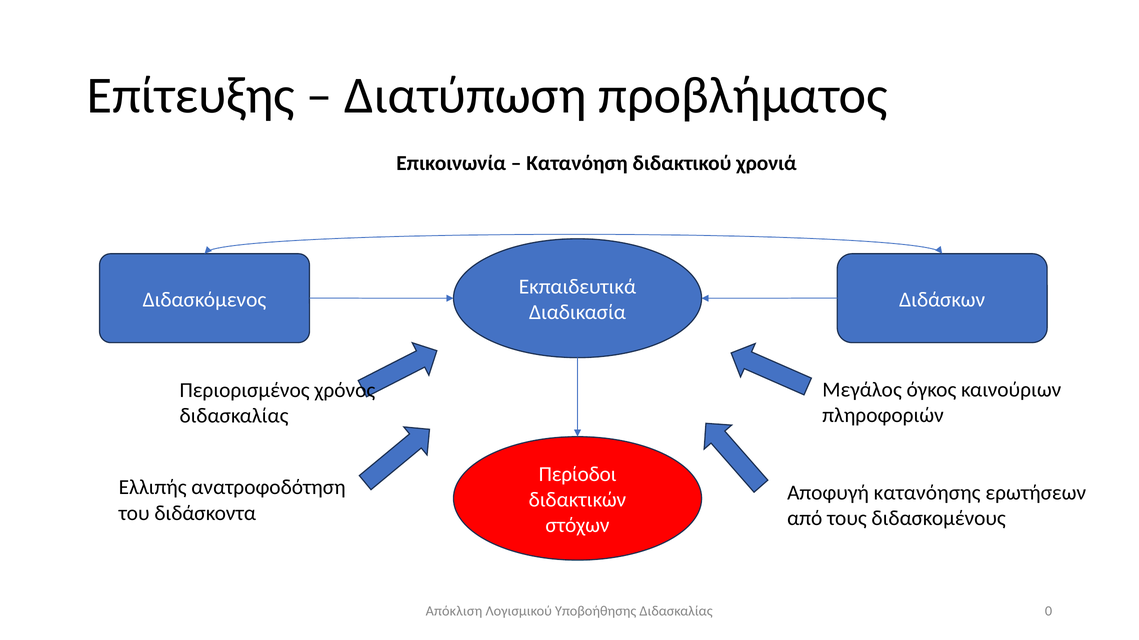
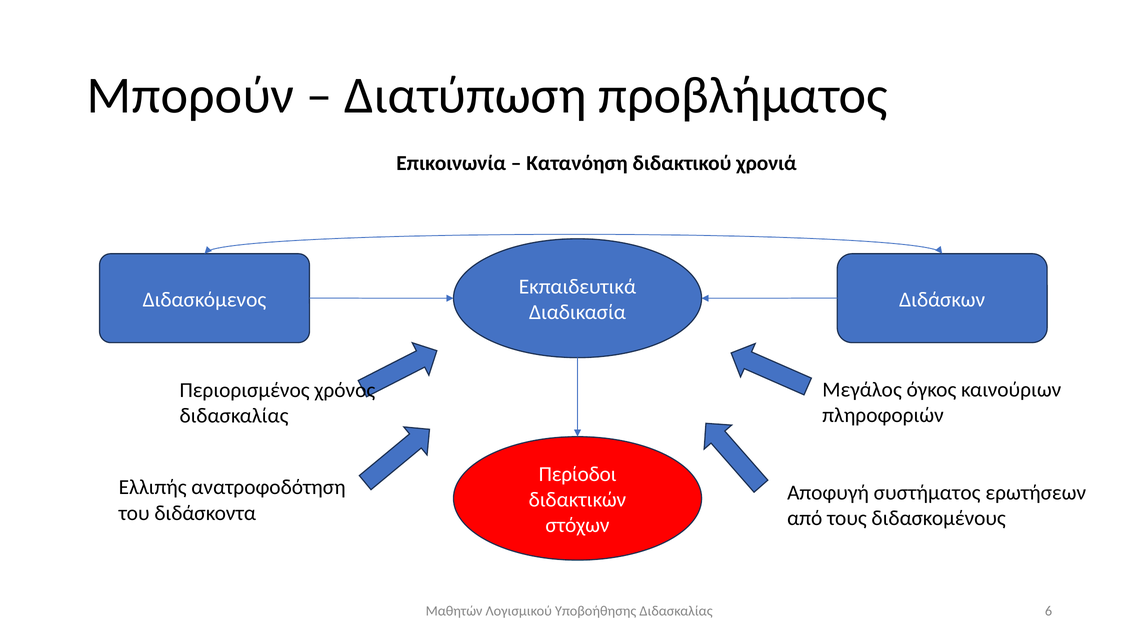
Επίτευξης: Επίτευξης -> Μπορούν
κατανόησης: κατανόησης -> συστήματος
Απόκλιση: Απόκλιση -> Μαθητών
0: 0 -> 6
